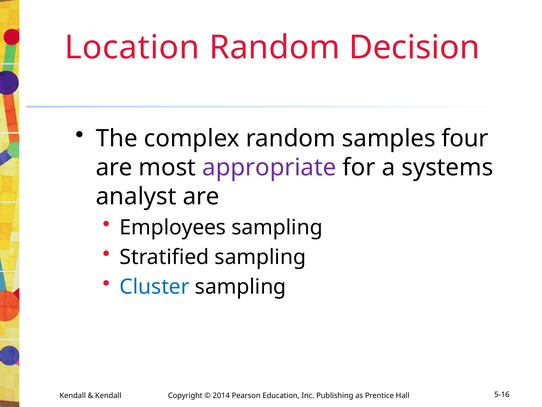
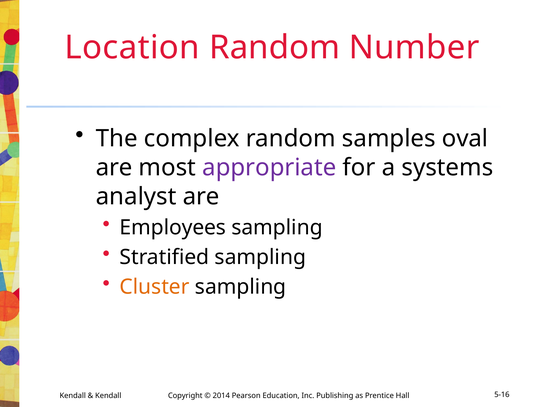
Decision: Decision -> Number
four: four -> oval
Cluster colour: blue -> orange
